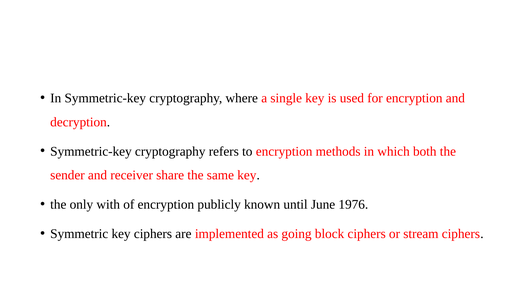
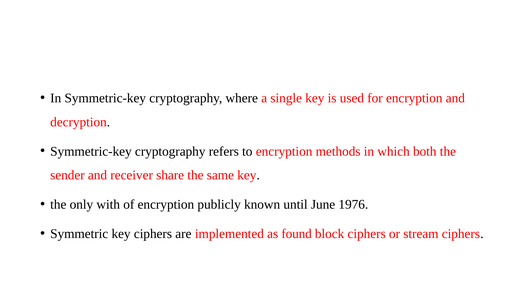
going: going -> found
